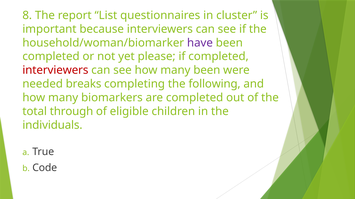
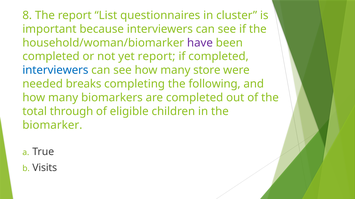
yet please: please -> report
interviewers at (55, 70) colour: red -> blue
many been: been -> store
individuals: individuals -> biomarker
Code: Code -> Visits
